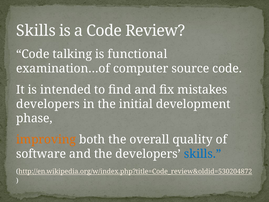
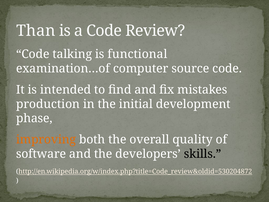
Skills at (36, 31): Skills -> Than
developers at (48, 104): developers -> production
skills at (203, 154) colour: blue -> black
